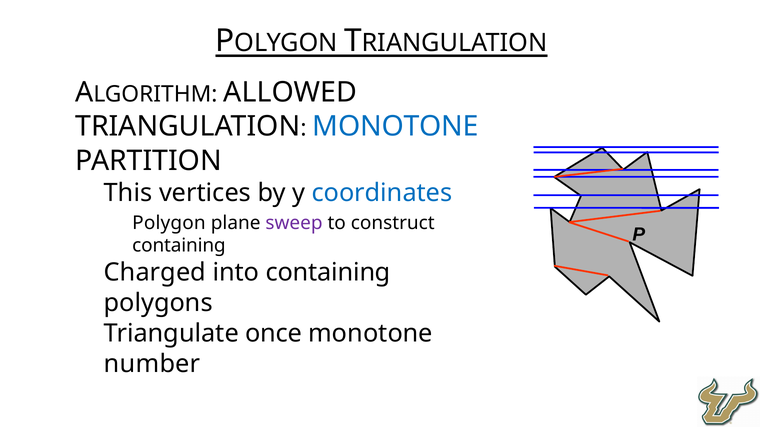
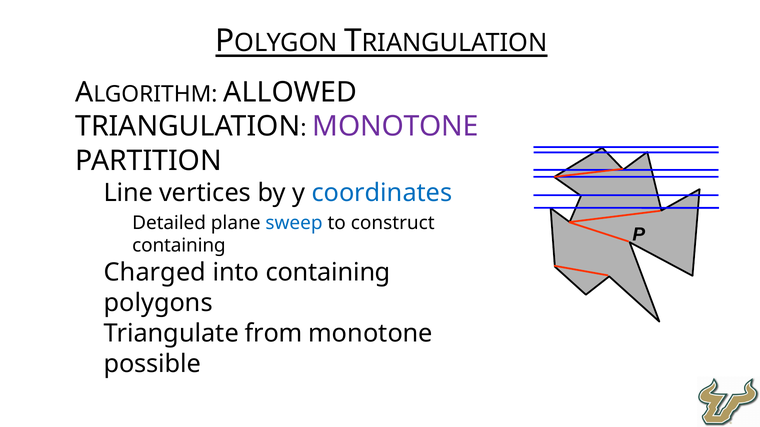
MONOTONE at (396, 127) colour: blue -> purple
This: This -> Line
Polygon: Polygon -> Detailed
sweep colour: purple -> blue
once: once -> from
number: number -> possible
